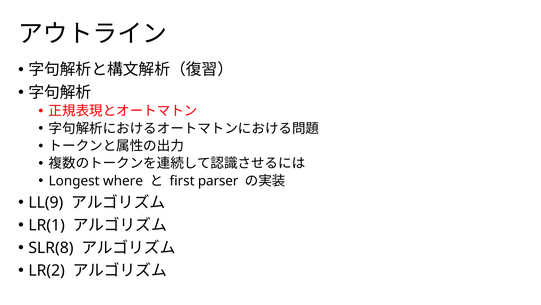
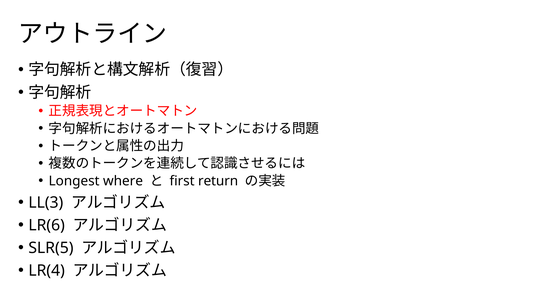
parser: parser -> return
LL(9: LL(9 -> LL(3
LR(1: LR(1 -> LR(6
SLR(8: SLR(8 -> SLR(5
LR(2: LR(2 -> LR(4
